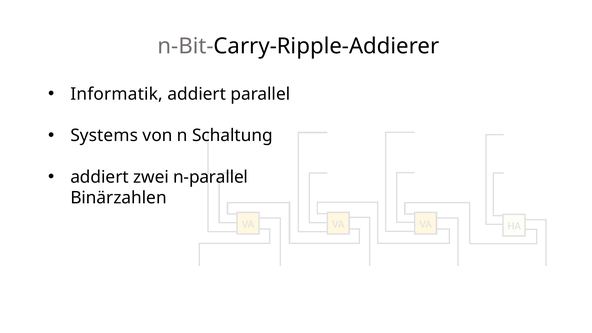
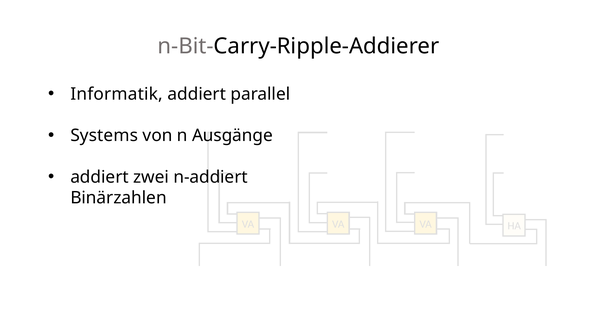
Schaltung: Schaltung -> Ausgänge
n-parallel: n-parallel -> n-addiert
